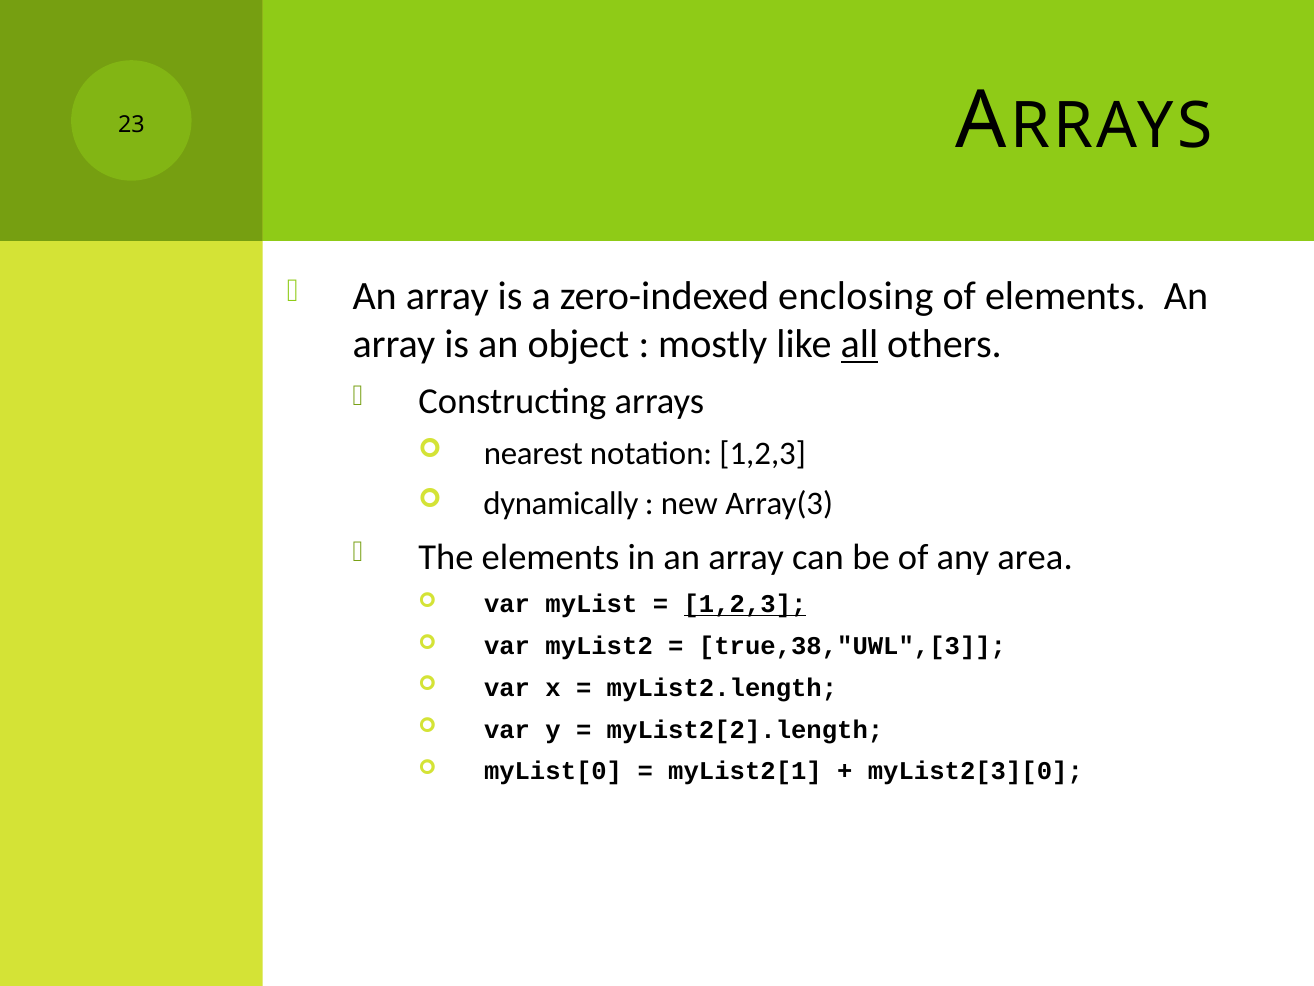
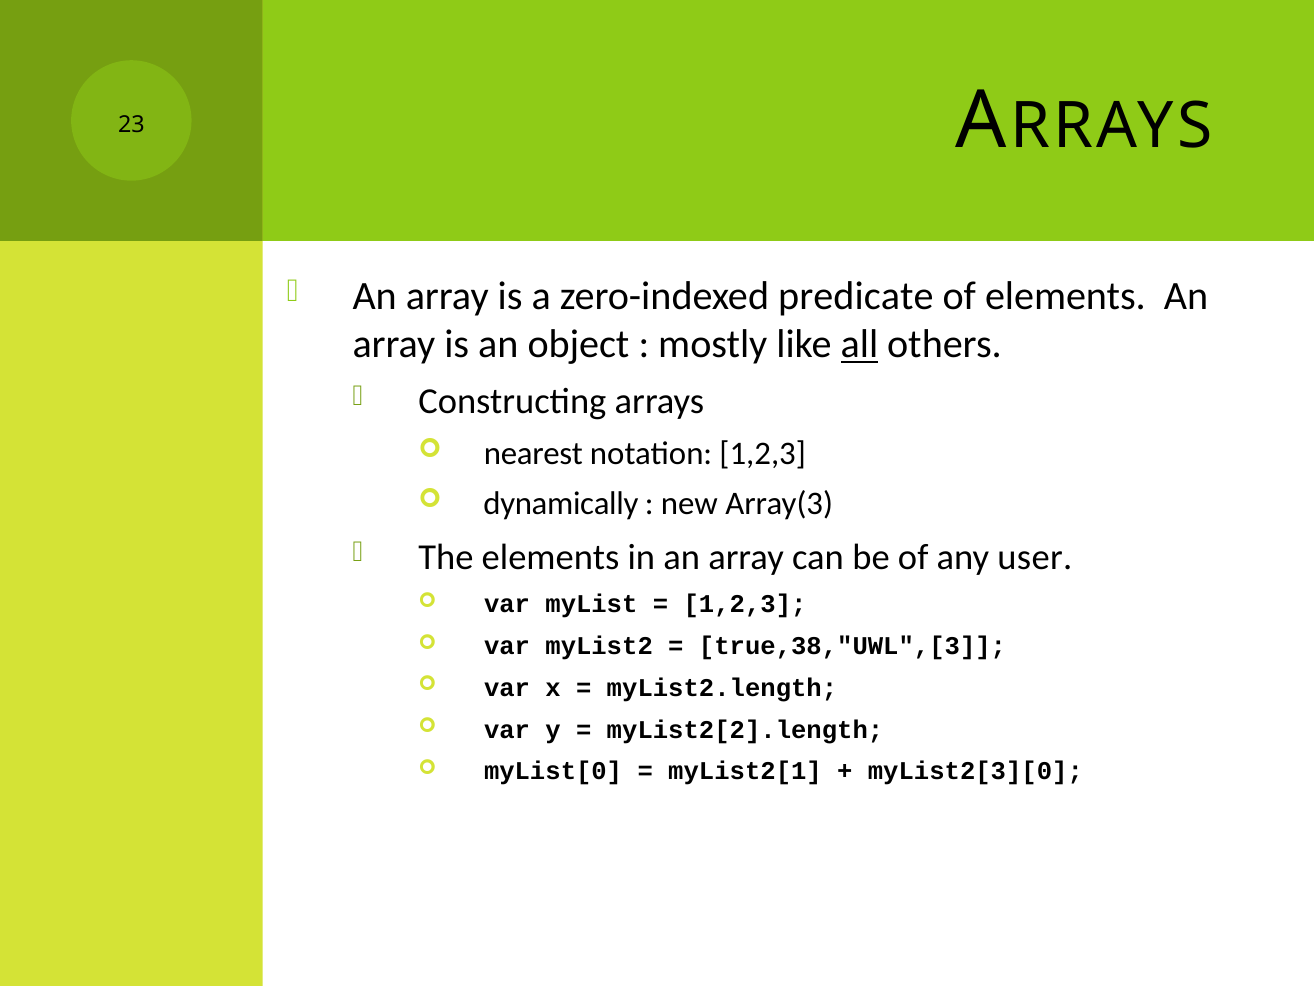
enclosing: enclosing -> predicate
area: area -> user
1,2,3 at (745, 604) underline: present -> none
